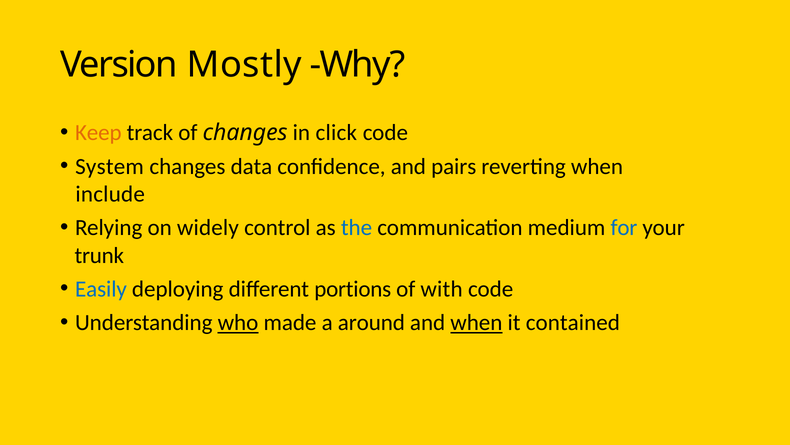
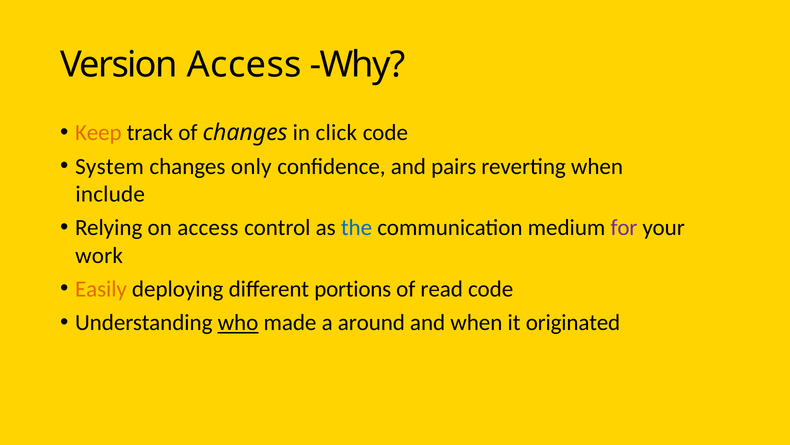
Version Mostly: Mostly -> Access
data: data -> only
on widely: widely -> access
for colour: blue -> purple
trunk: trunk -> work
Easily colour: blue -> orange
with: with -> read
when at (476, 322) underline: present -> none
contained: contained -> originated
